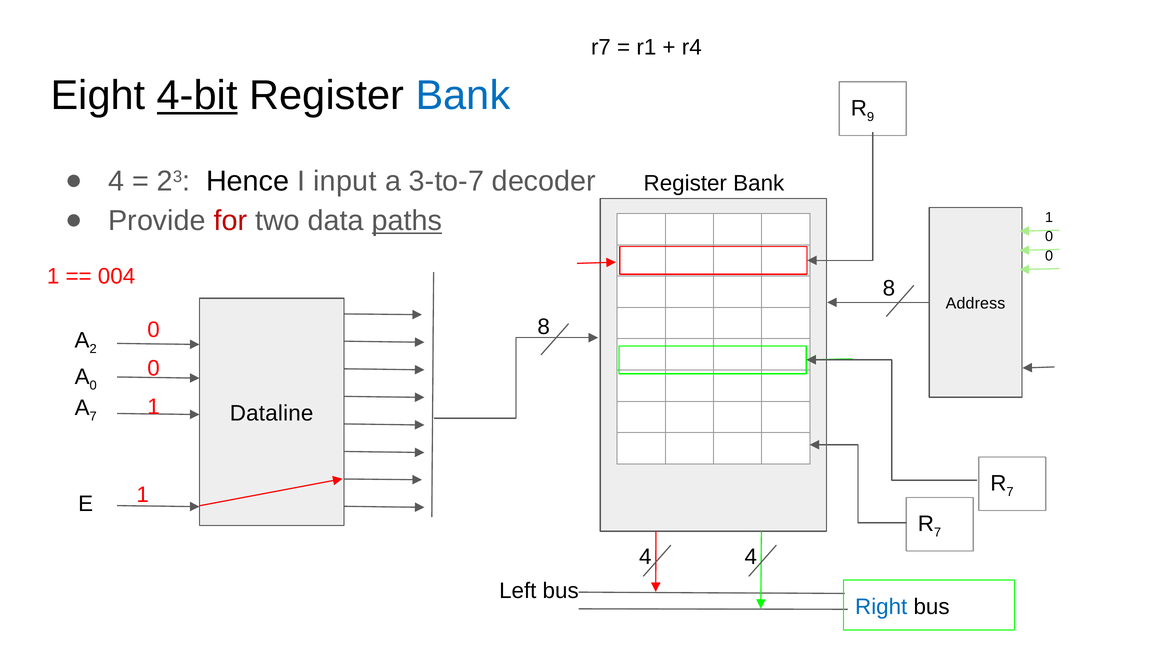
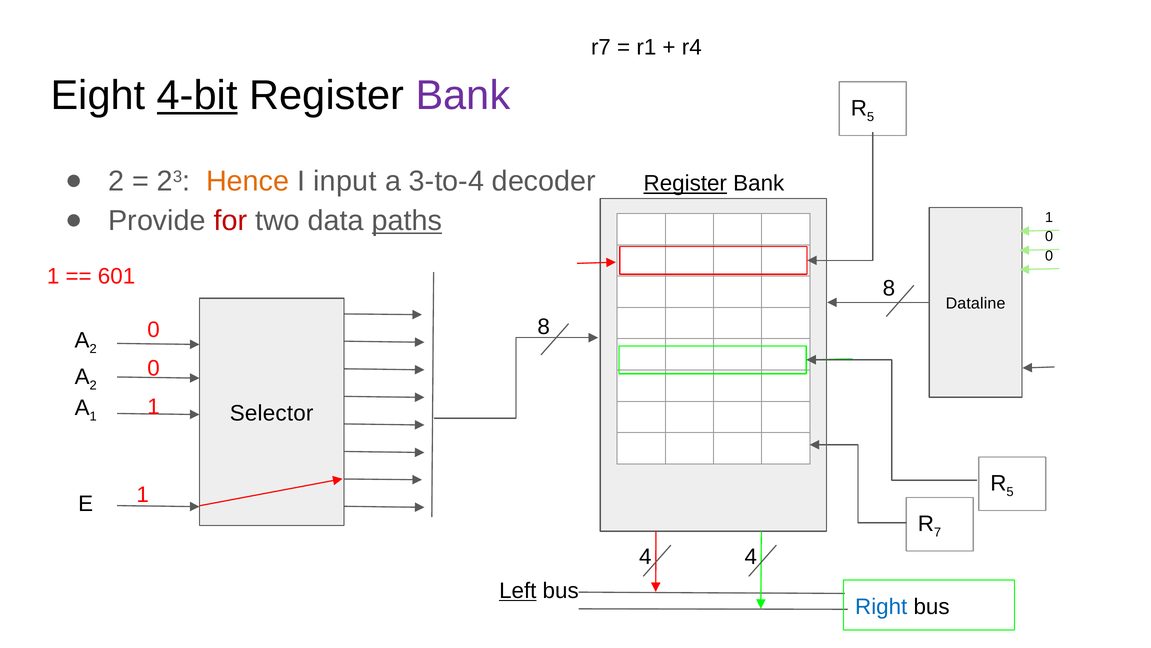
Bank at (463, 95) colour: blue -> purple
9 at (871, 117): 9 -> 5
4 at (116, 181): 4 -> 2
Hence colour: black -> orange
3-to-7: 3-to-7 -> 3-to-4
Register at (685, 183) underline: none -> present
004: 004 -> 601
Address: Address -> Dataline
0 at (93, 385): 0 -> 2
A 7: 7 -> 1
Dataline: Dataline -> Selector
7 at (1010, 492): 7 -> 5
Left underline: none -> present
